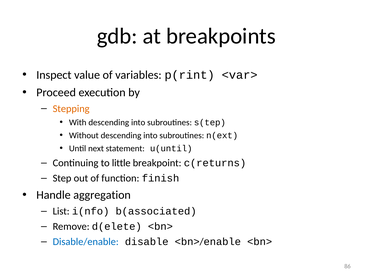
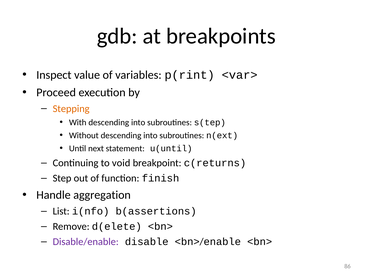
little: little -> void
b(associated: b(associated -> b(assertions
Disable/enable colour: blue -> purple
